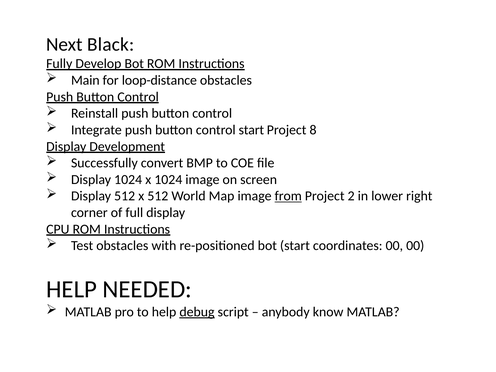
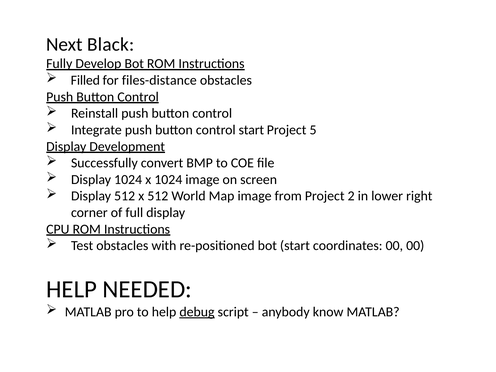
Main: Main -> Filled
loop-distance: loop-distance -> files-distance
8: 8 -> 5
from underline: present -> none
